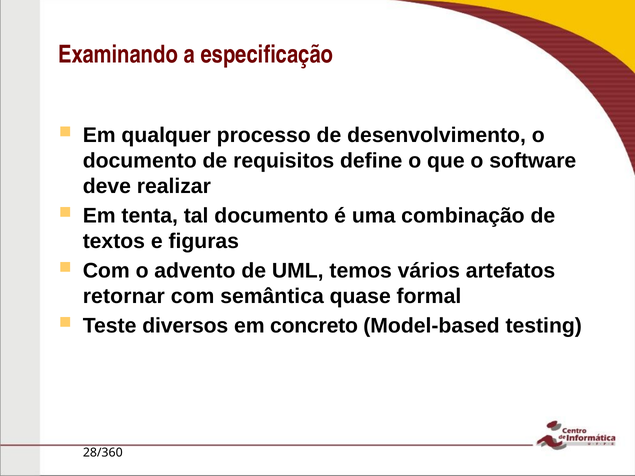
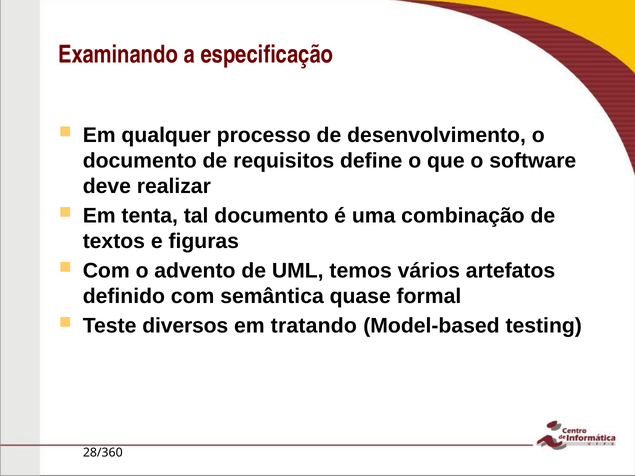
retornar: retornar -> definido
concreto: concreto -> tratando
